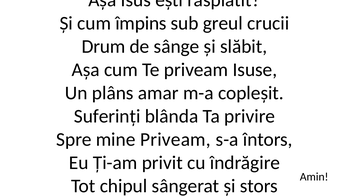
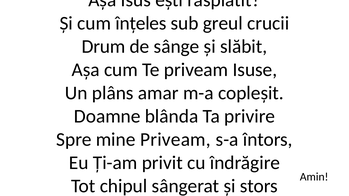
cum împins: împins -> înțeles
Suferinți: Suferinți -> Doamne
